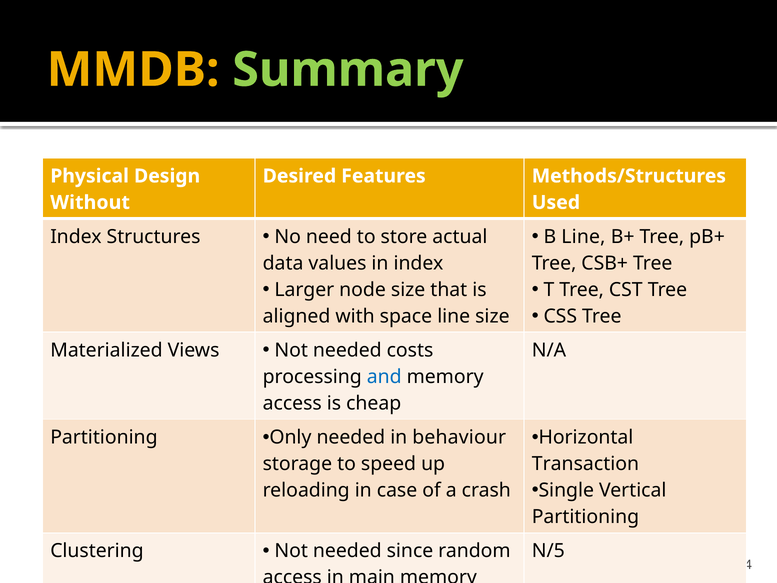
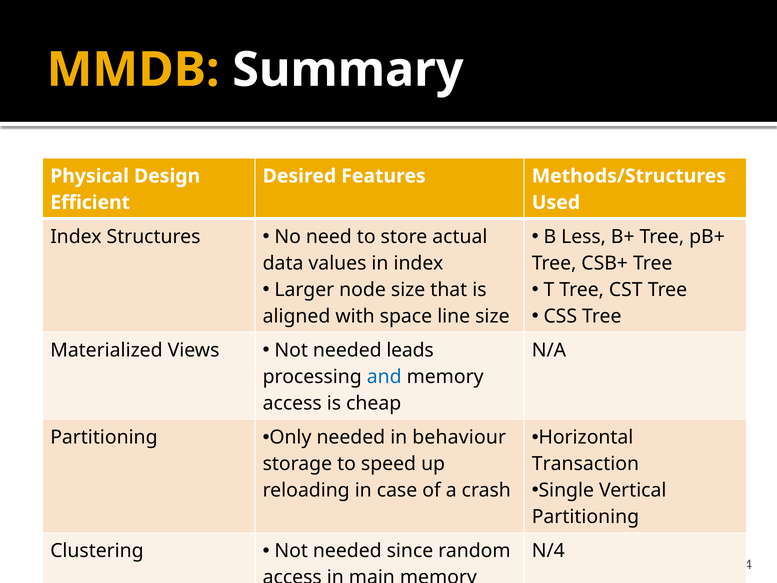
Summary colour: light green -> white
Without: Without -> Efficient
B Line: Line -> Less
needed costs: costs -> leads
N/5: N/5 -> N/4
